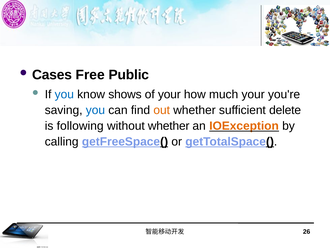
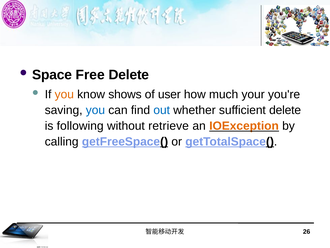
Cases: Cases -> Space
Free Public: Public -> Delete
you at (64, 94) colour: blue -> orange
of your: your -> user
out colour: orange -> blue
without whether: whether -> retrieve
